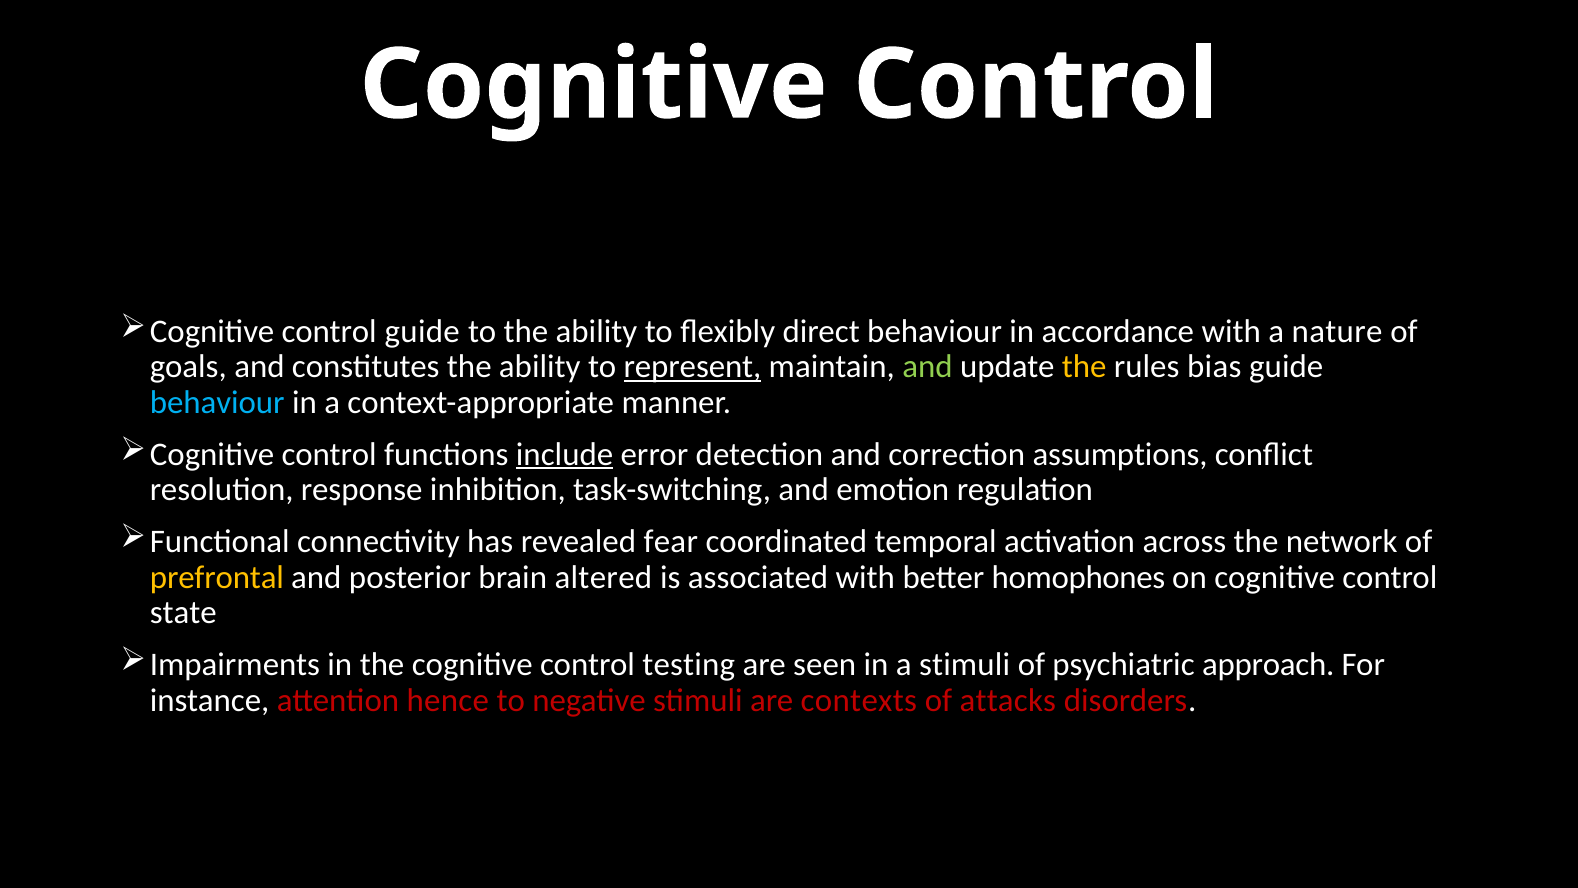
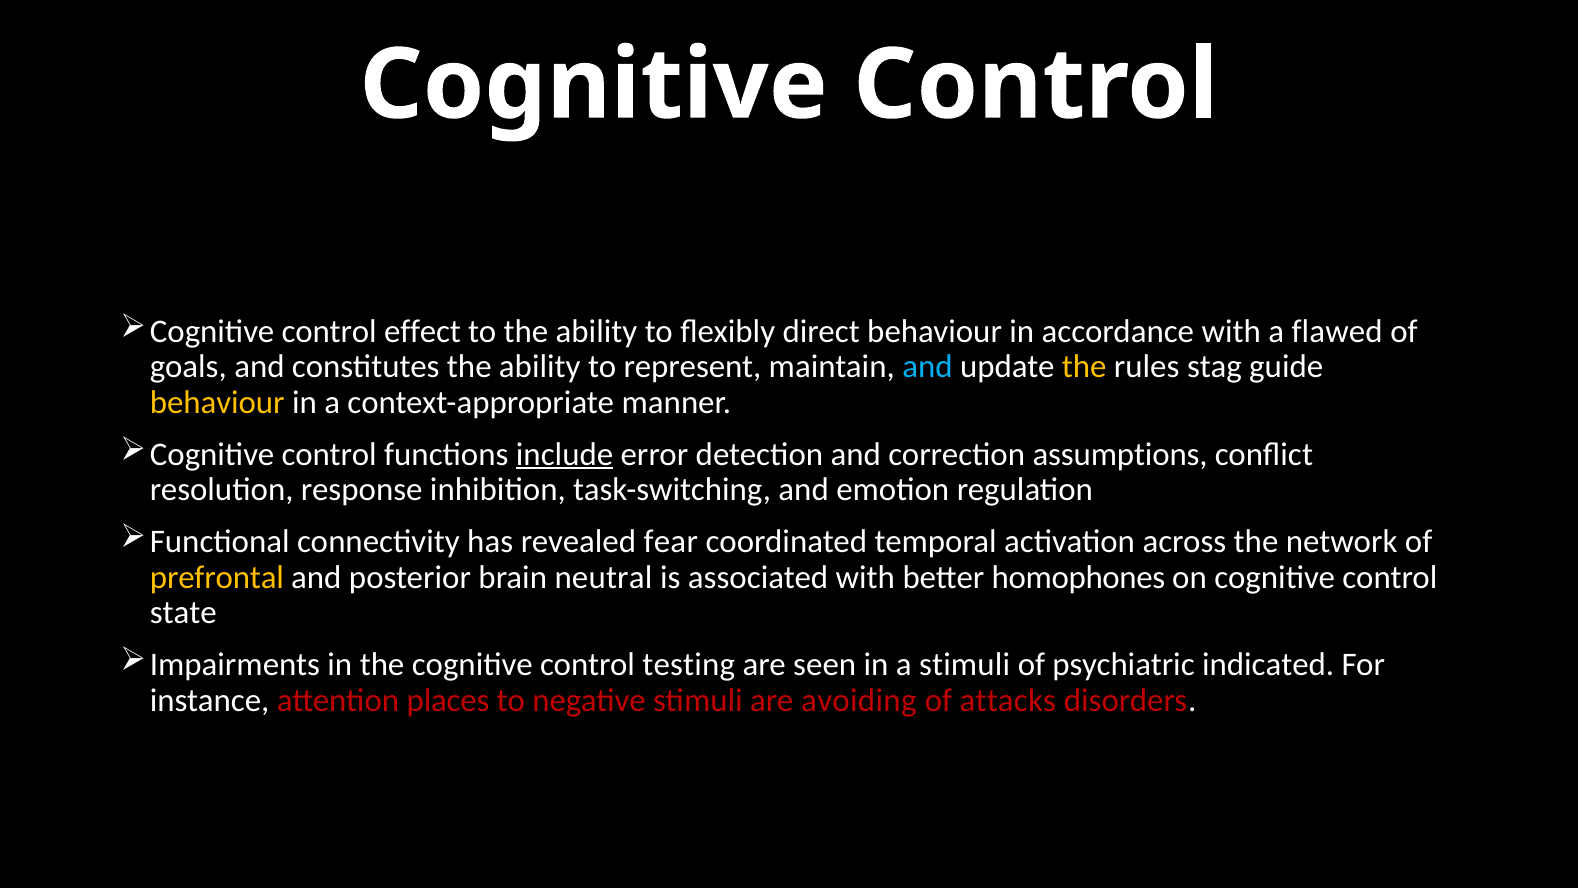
control guide: guide -> effect
nature: nature -> flawed
represent underline: present -> none
and at (927, 367) colour: light green -> light blue
bias: bias -> stag
behaviour at (217, 402) colour: light blue -> yellow
altered: altered -> neutral
approach: approach -> indicated
hence: hence -> places
contexts: contexts -> avoiding
